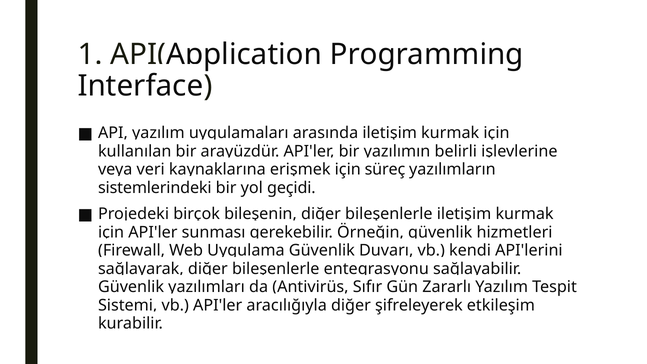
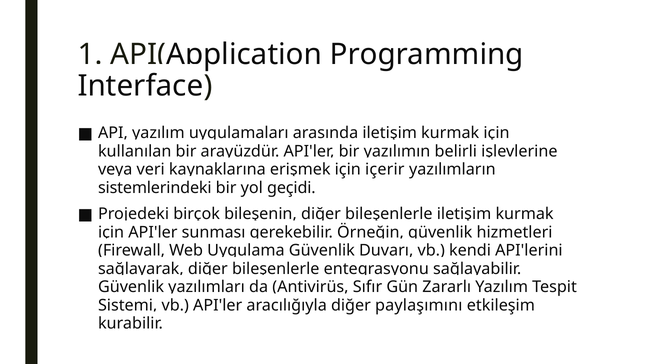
süreç: süreç -> içerir
şifreleyerek: şifreleyerek -> paylaşımını
